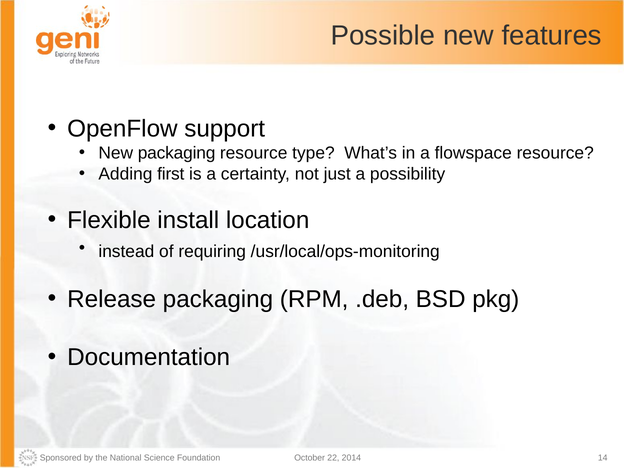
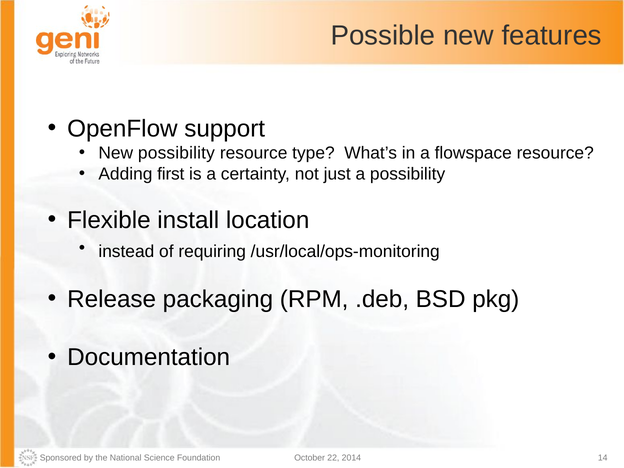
New packaging: packaging -> possibility
